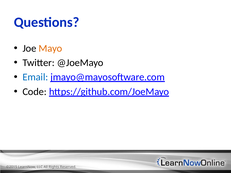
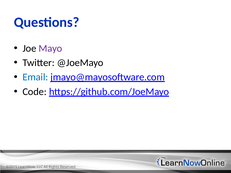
Mayo colour: orange -> purple
